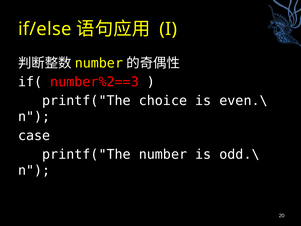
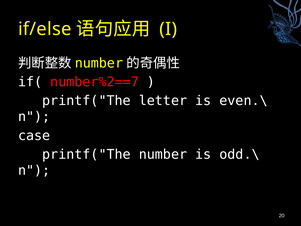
number%2==3: number%2==3 -> number%2==7
choice: choice -> letter
